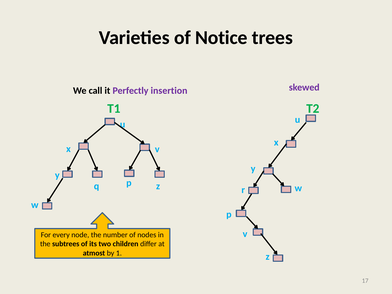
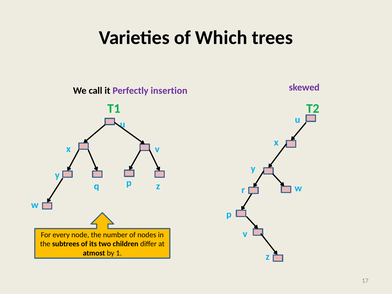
Notice: Notice -> Which
